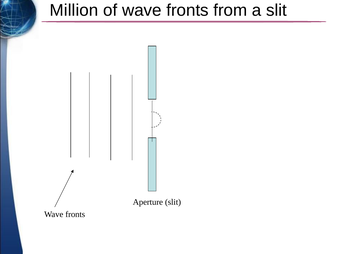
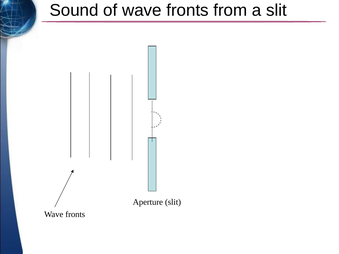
Million: Million -> Sound
